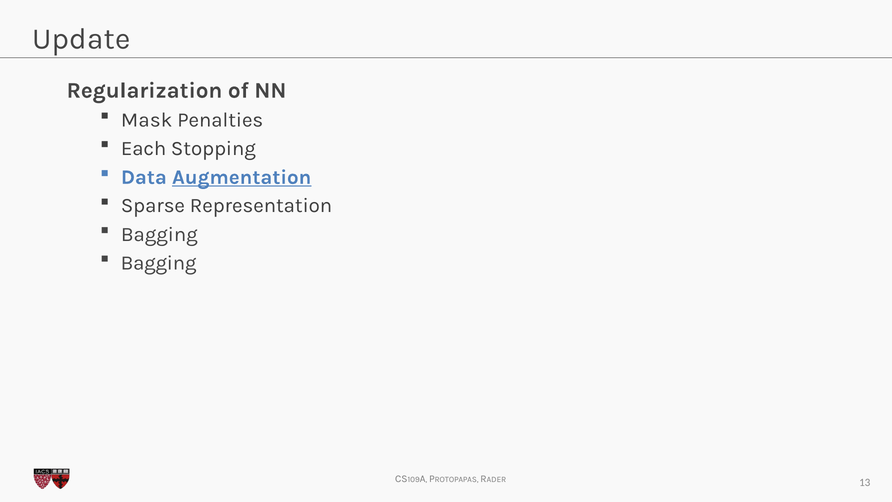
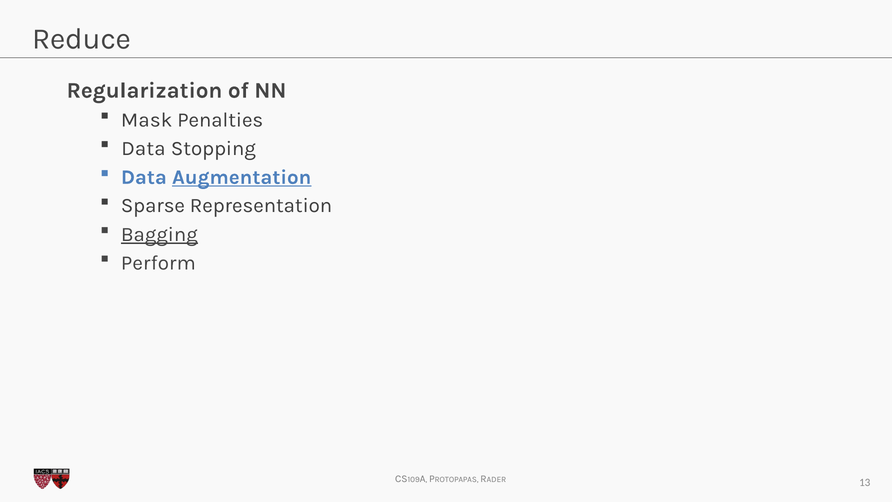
Update: Update -> Reduce
Each at (144, 148): Each -> Data
Bagging at (159, 234) underline: none -> present
Bagging at (159, 263): Bagging -> Perform
